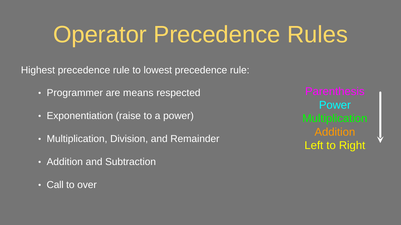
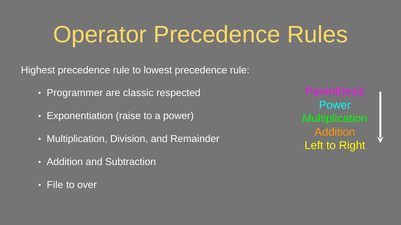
means: means -> classic
Call: Call -> File
